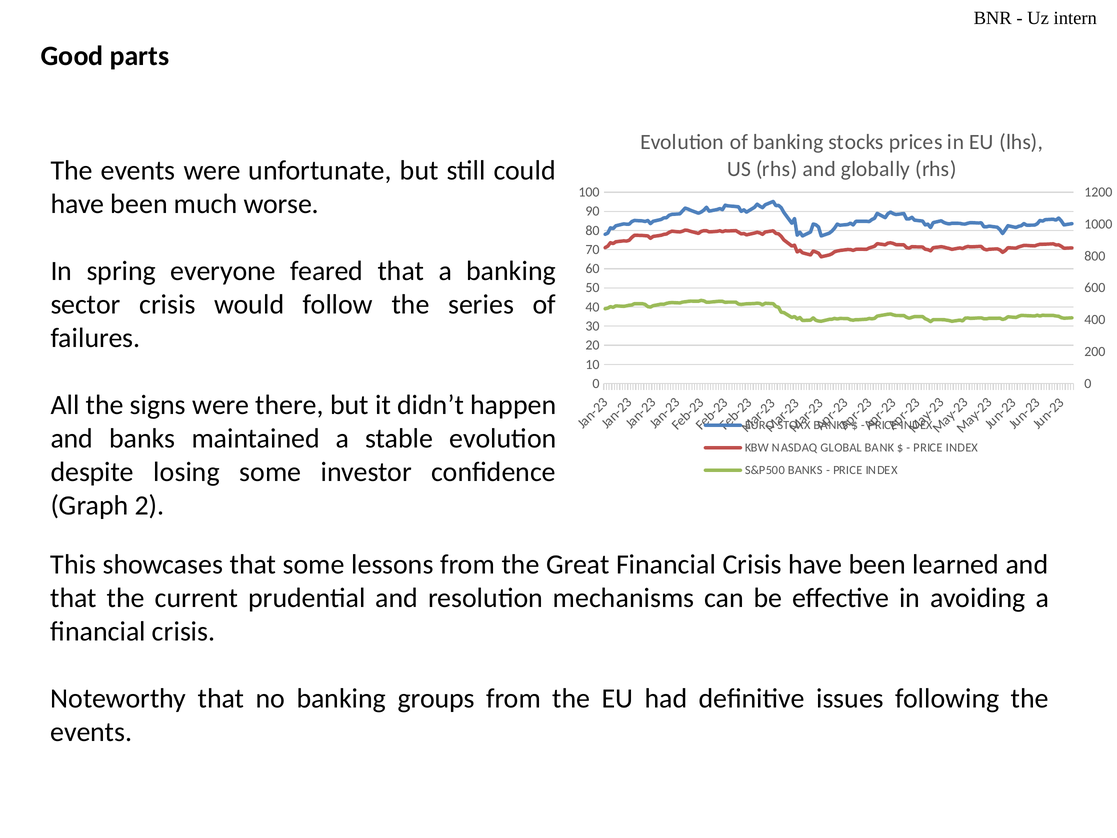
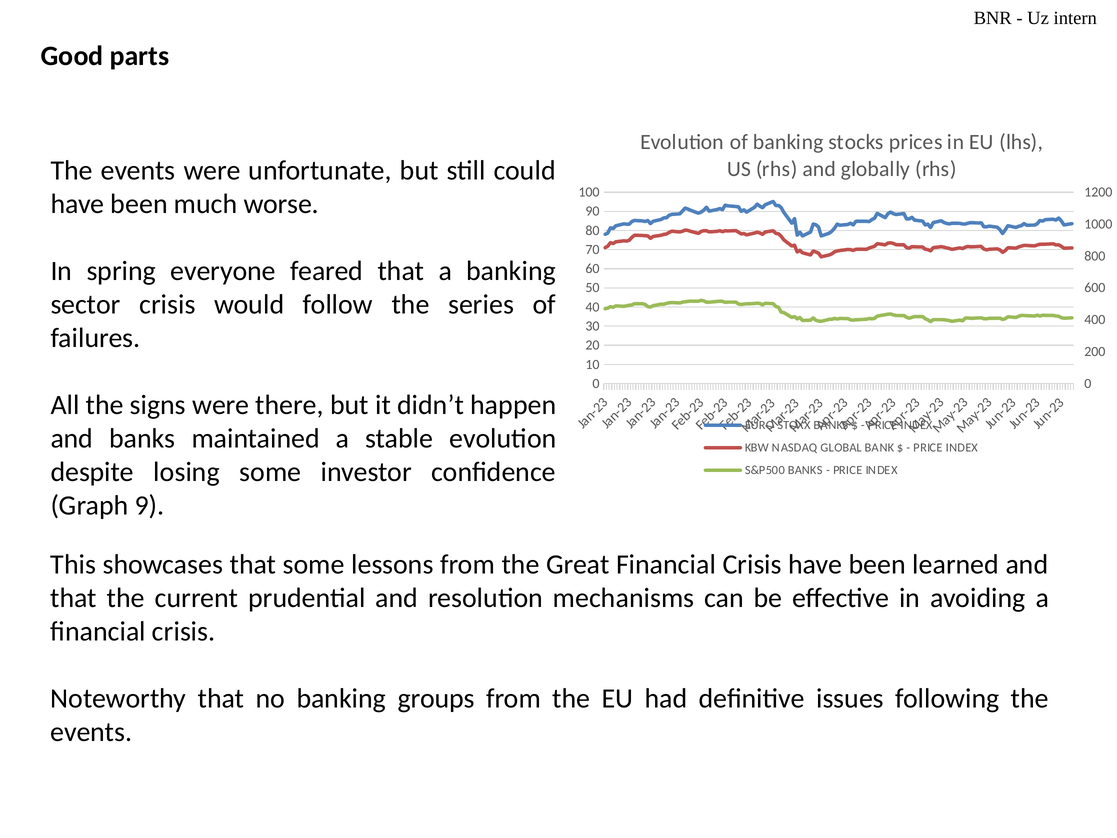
Graph 2: 2 -> 9
